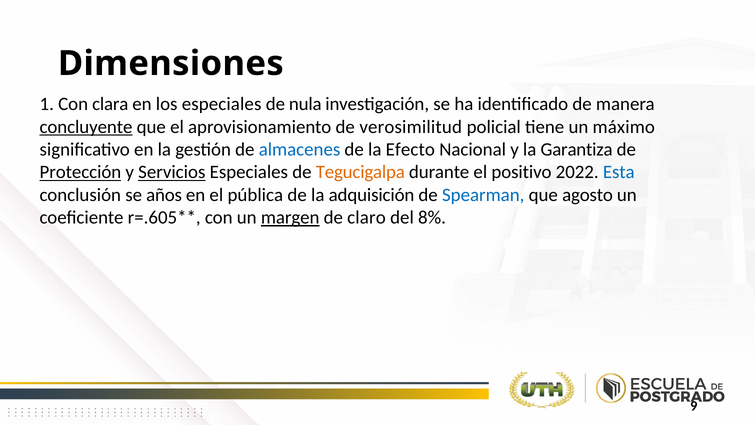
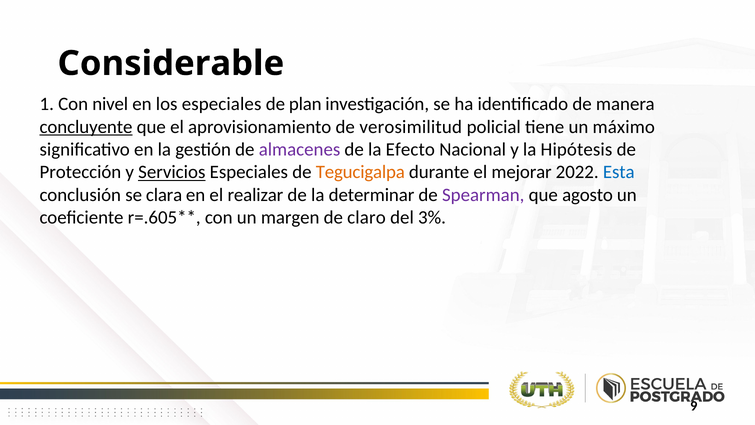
Dimensiones: Dimensiones -> Considerable
clara: clara -> nivel
nula: nula -> plan
almacenes colour: blue -> purple
Garantiza: Garantiza -> Hipótesis
Protección underline: present -> none
positivo: positivo -> mejorar
años: años -> clara
pública: pública -> realizar
adquisición: adquisición -> determinar
Spearman colour: blue -> purple
margen underline: present -> none
8%: 8% -> 3%
